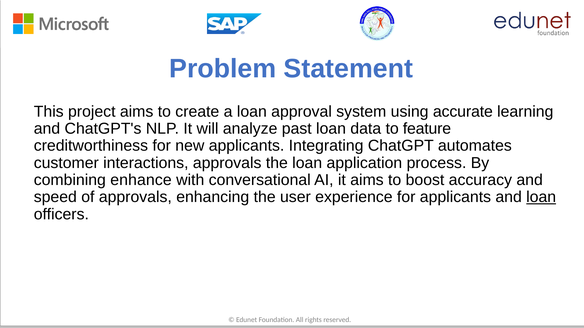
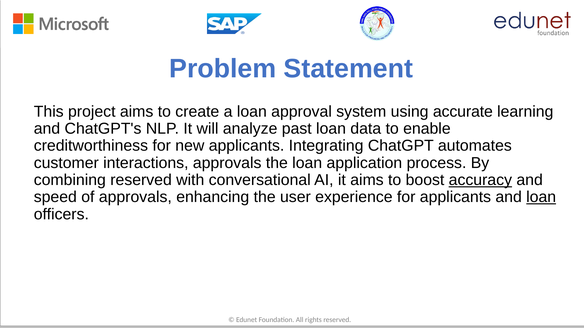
feature: feature -> enable
combining enhance: enhance -> reserved
accuracy underline: none -> present
